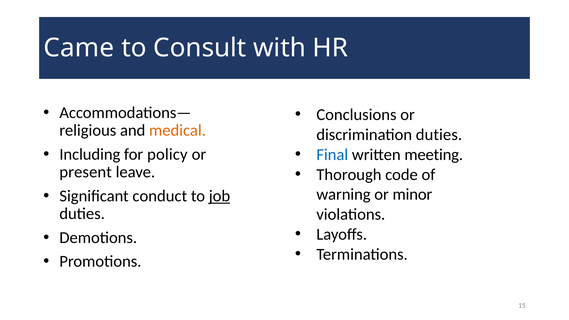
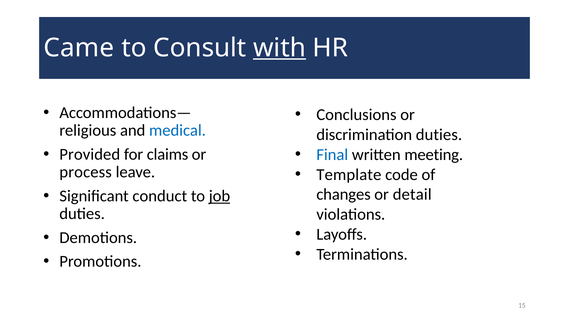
with underline: none -> present
medical colour: orange -> blue
Including: Including -> Provided
policy: policy -> claims
present: present -> process
Thorough: Thorough -> Template
warning: warning -> changes
minor: minor -> detail
